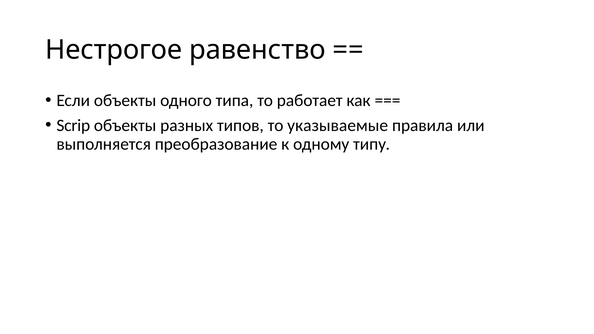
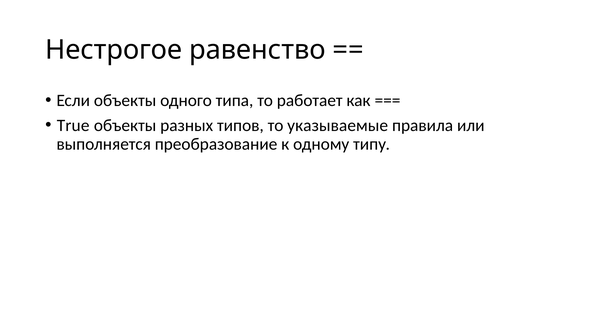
Scrip: Scrip -> True
